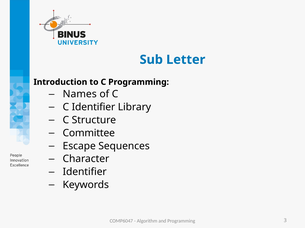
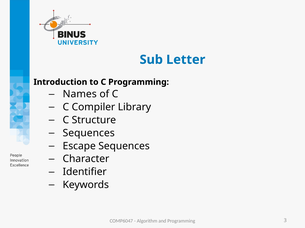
C Identifier: Identifier -> Compiler
Committee at (89, 133): Committee -> Sequences
